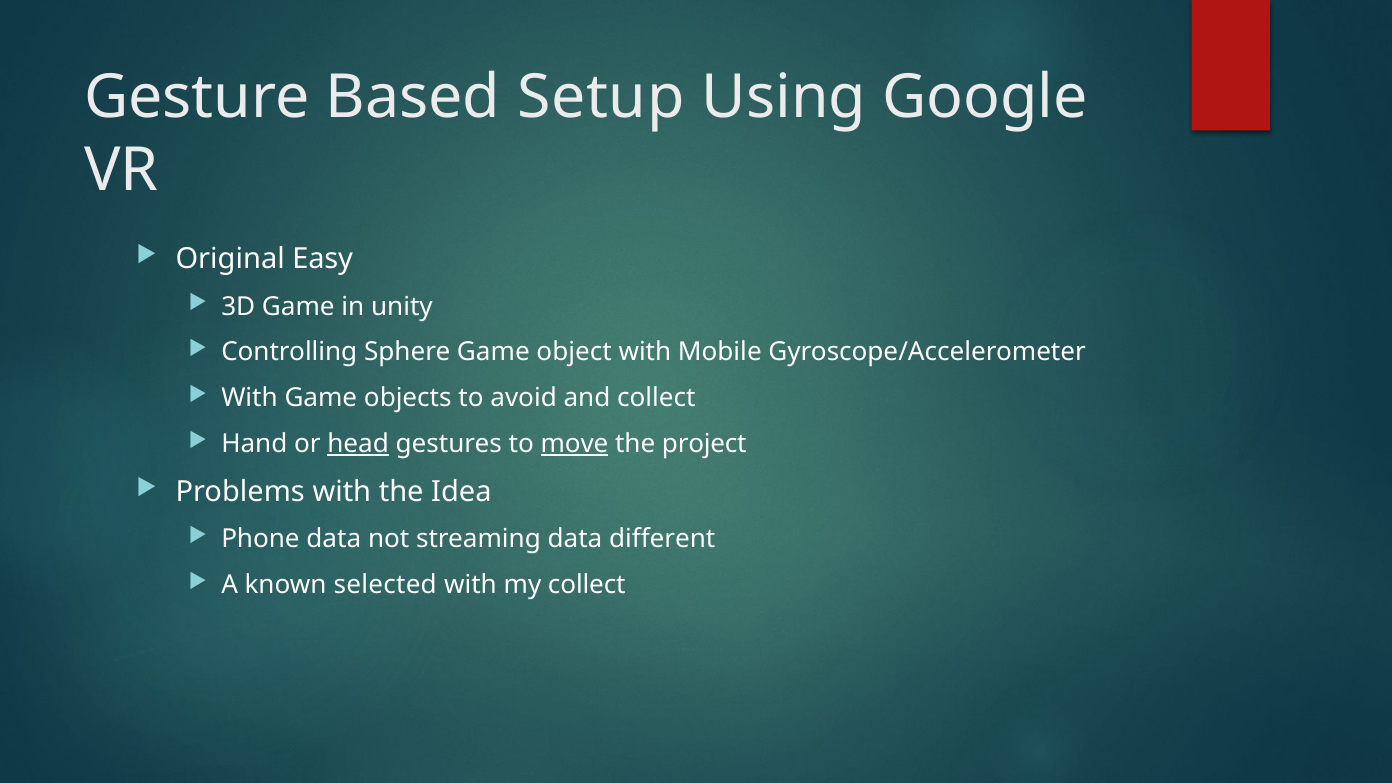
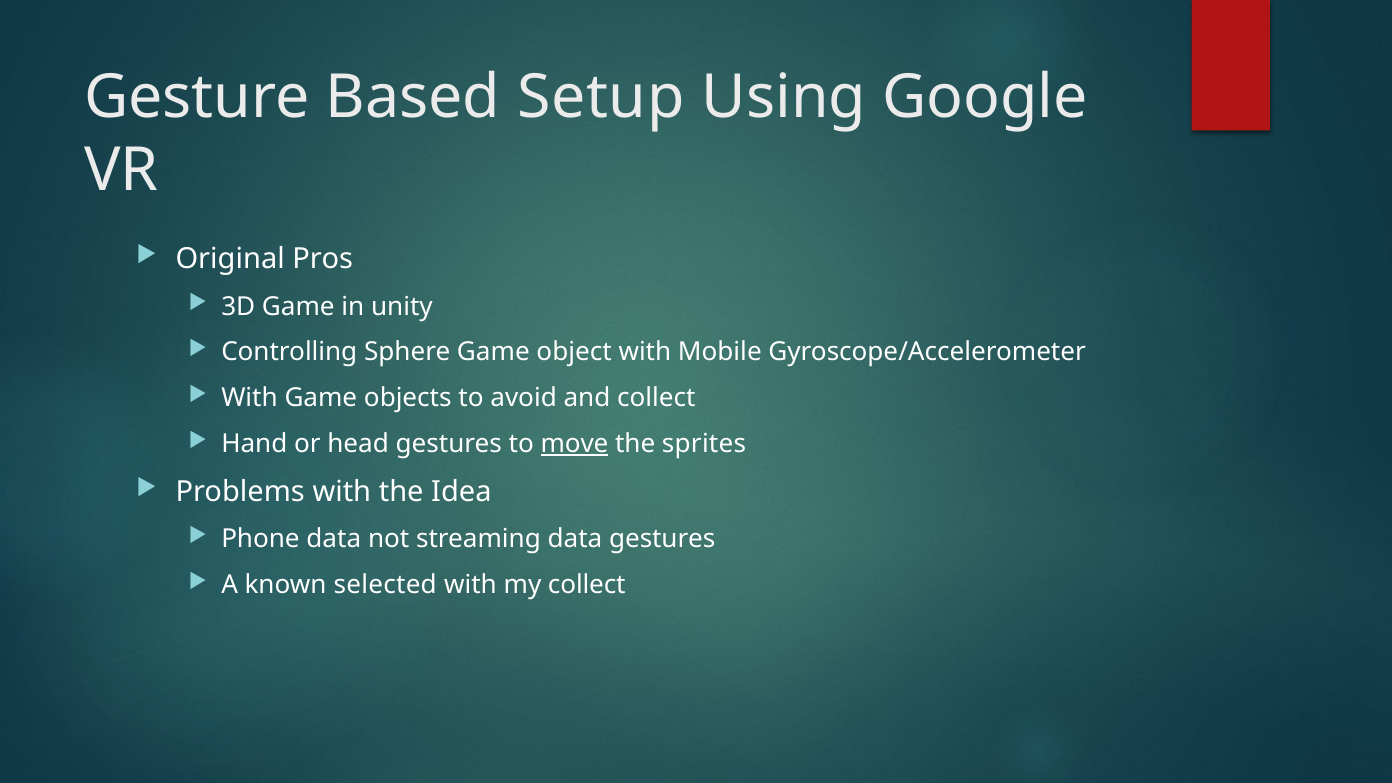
Easy: Easy -> Pros
head underline: present -> none
project: project -> sprites
data different: different -> gestures
